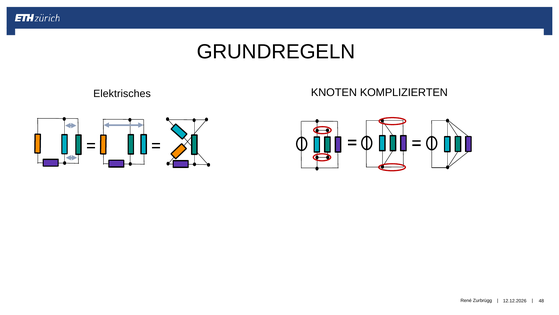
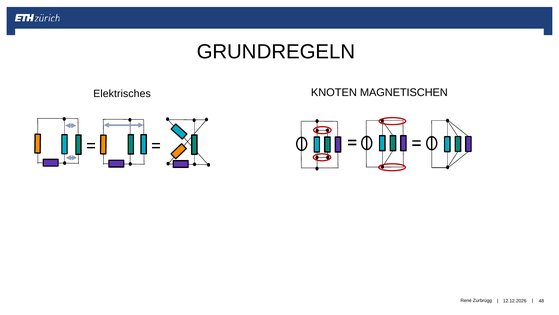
KOMPLIZIERTEN: KOMPLIZIERTEN -> MAGNETISCHEN
